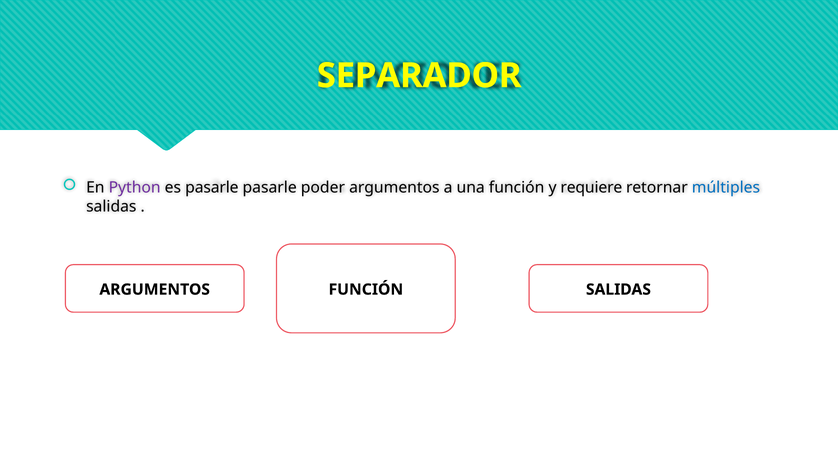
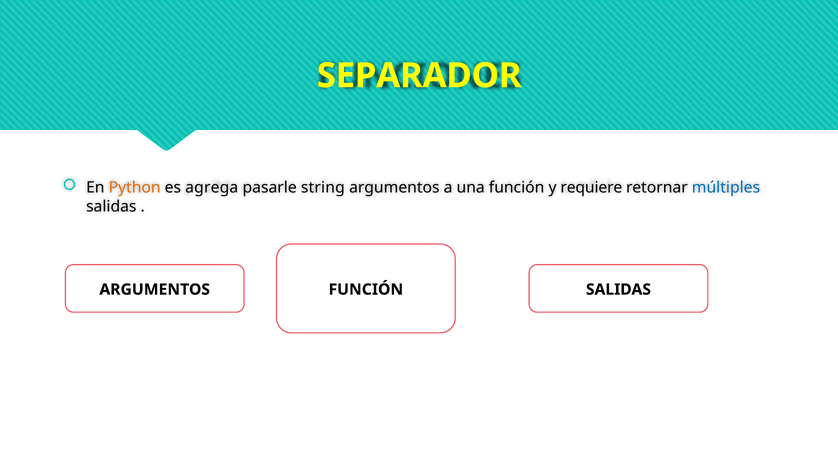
Python colour: purple -> orange
es pasarle: pasarle -> agrega
poder: poder -> string
